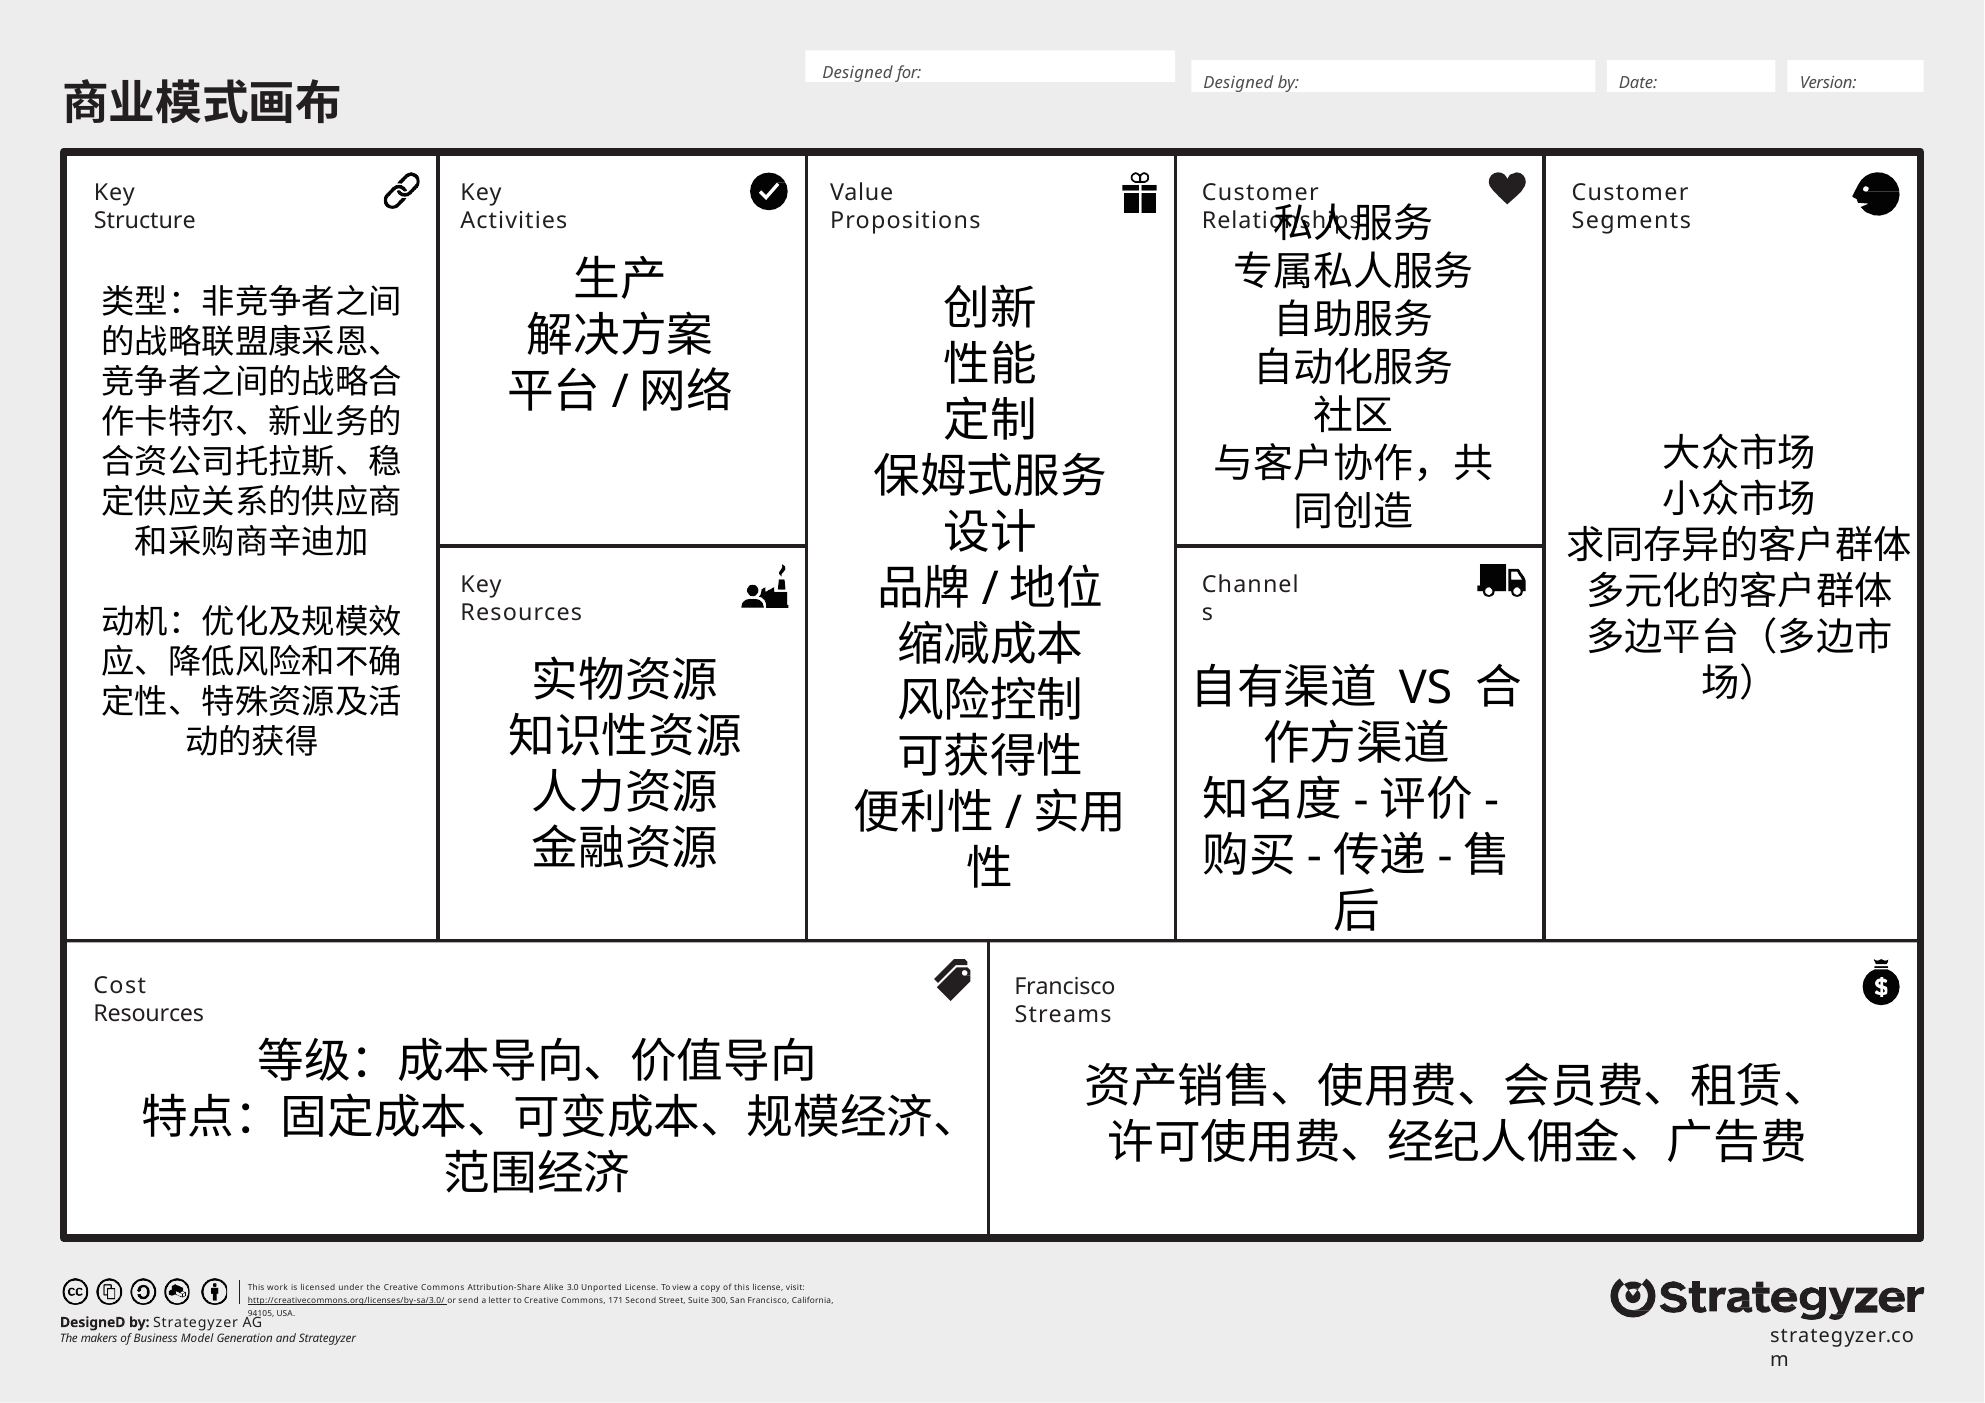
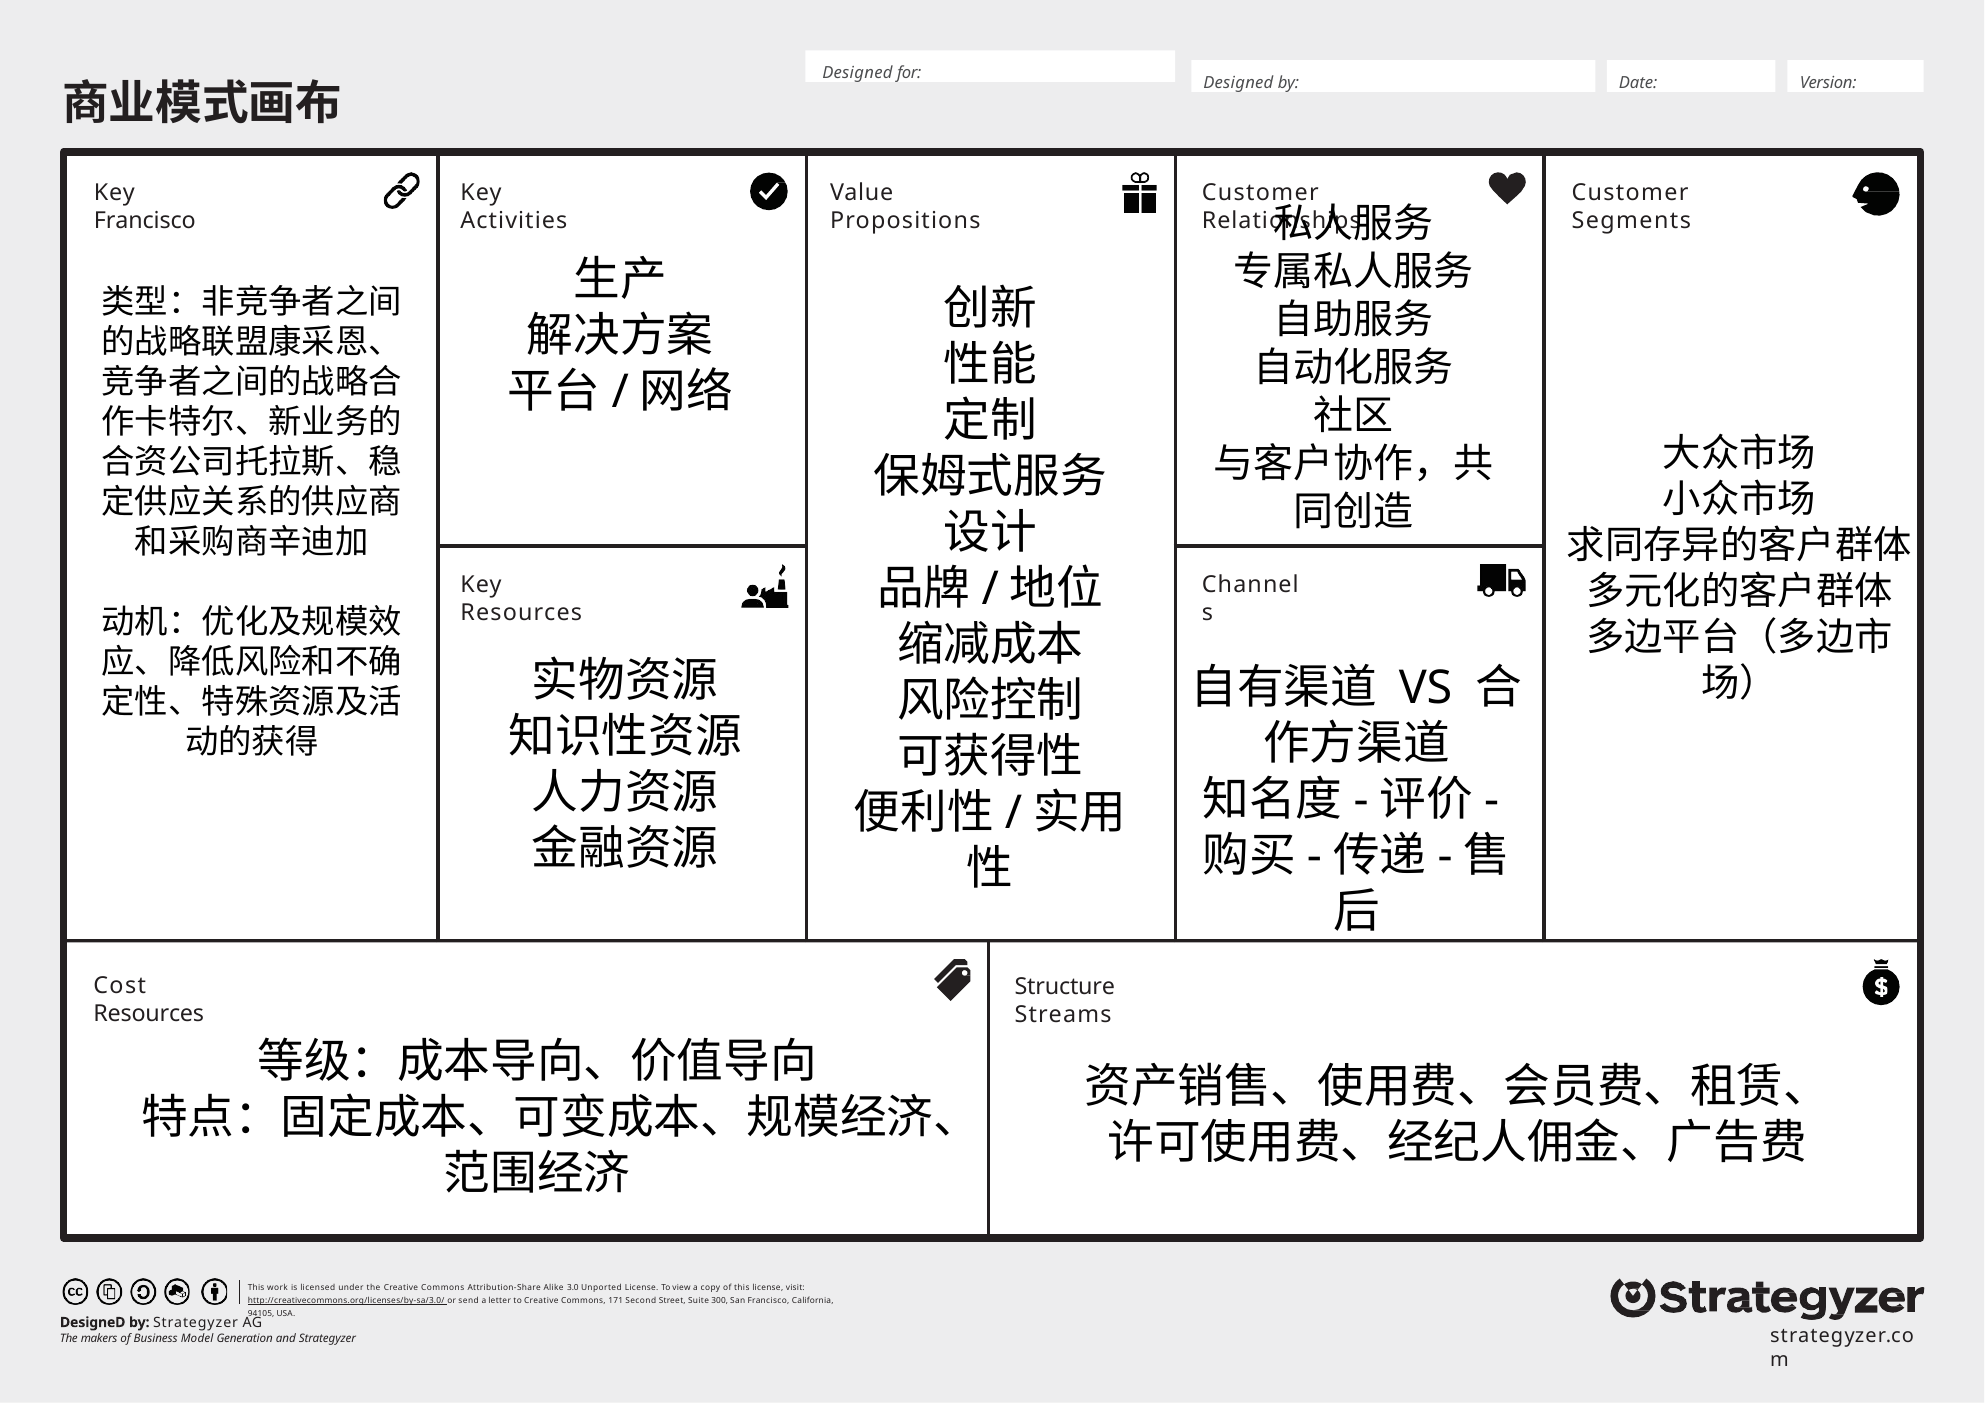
Structure at (145, 221): Structure -> Francisco
Francisco at (1065, 987): Francisco -> Structure
